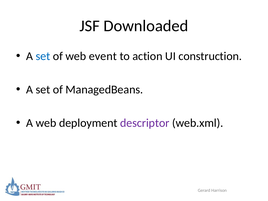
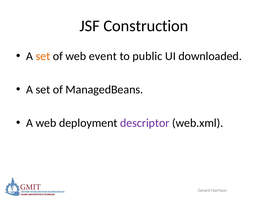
Downloaded: Downloaded -> Construction
set at (43, 56) colour: blue -> orange
action: action -> public
construction: construction -> downloaded
